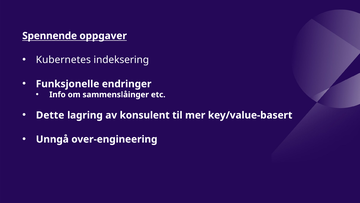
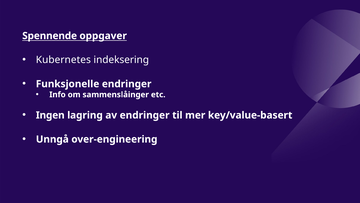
Dette: Dette -> Ingen
av konsulent: konsulent -> endringer
